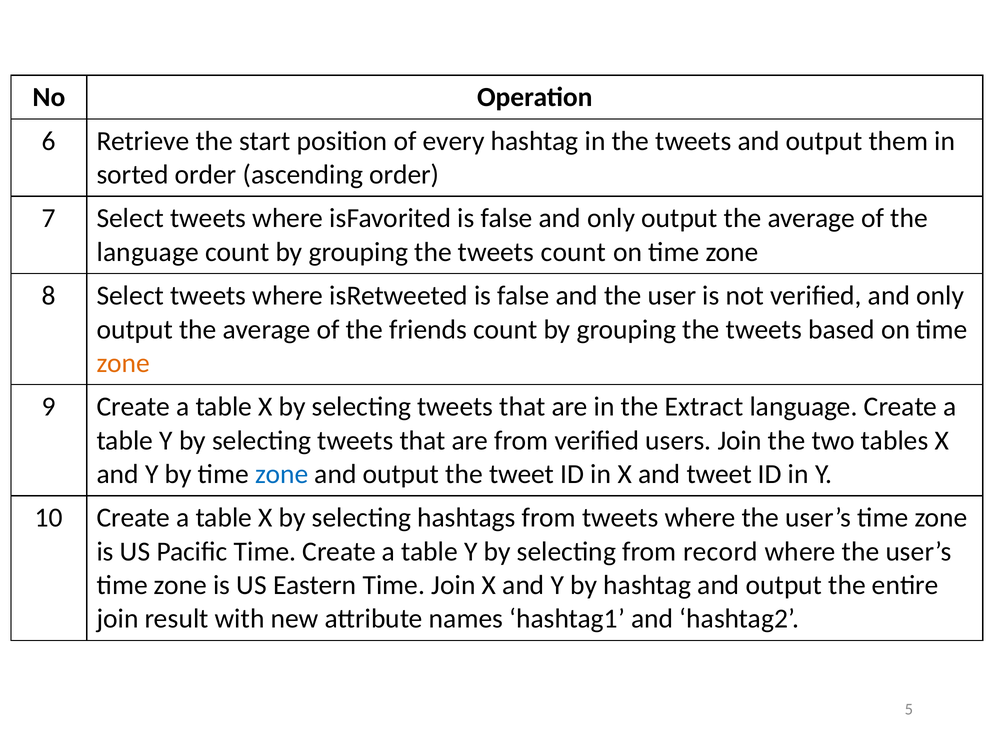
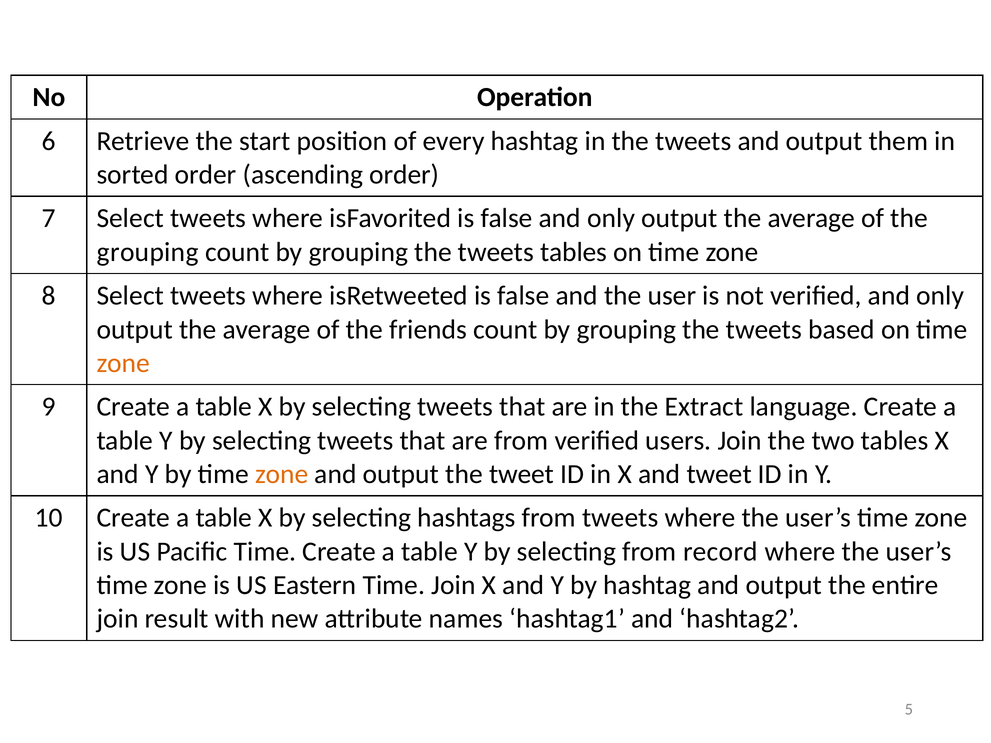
language at (148, 252): language -> grouping
tweets count: count -> tables
zone at (282, 474) colour: blue -> orange
